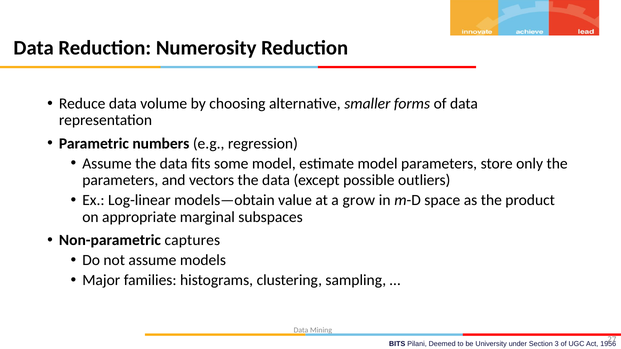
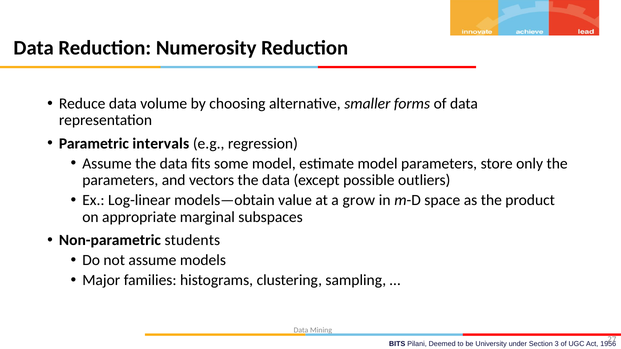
numbers: numbers -> intervals
captures: captures -> students
